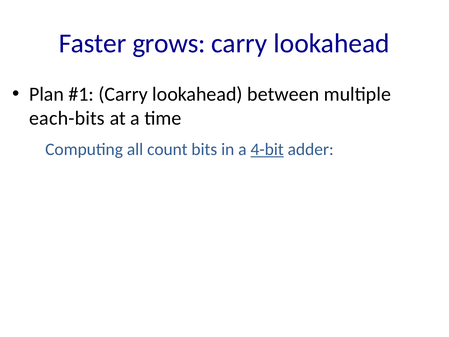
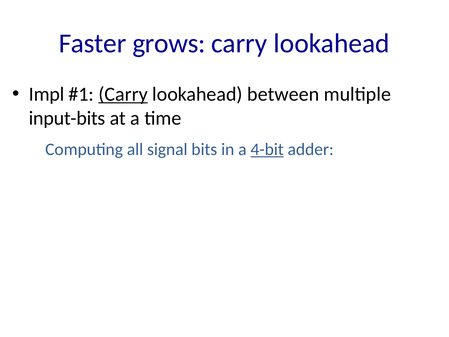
Plan: Plan -> Impl
Carry at (123, 94) underline: none -> present
each-bits: each-bits -> input-bits
count: count -> signal
